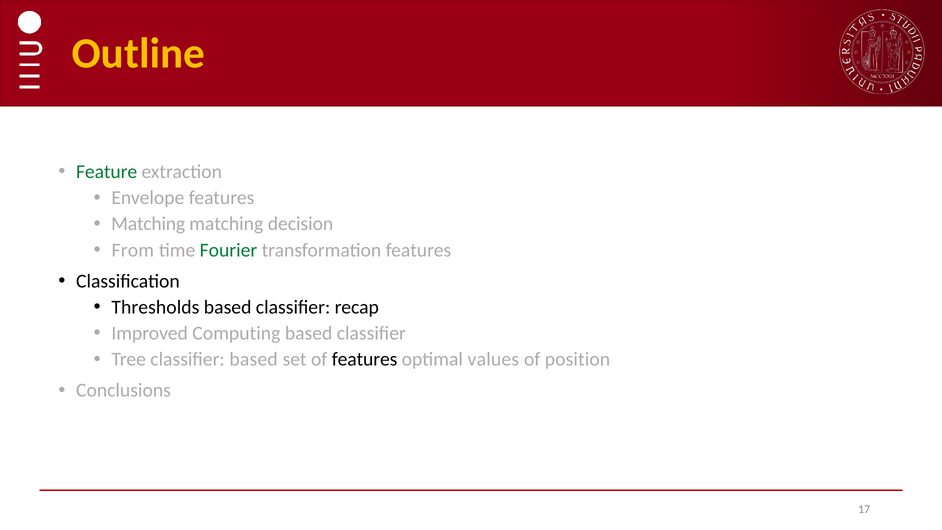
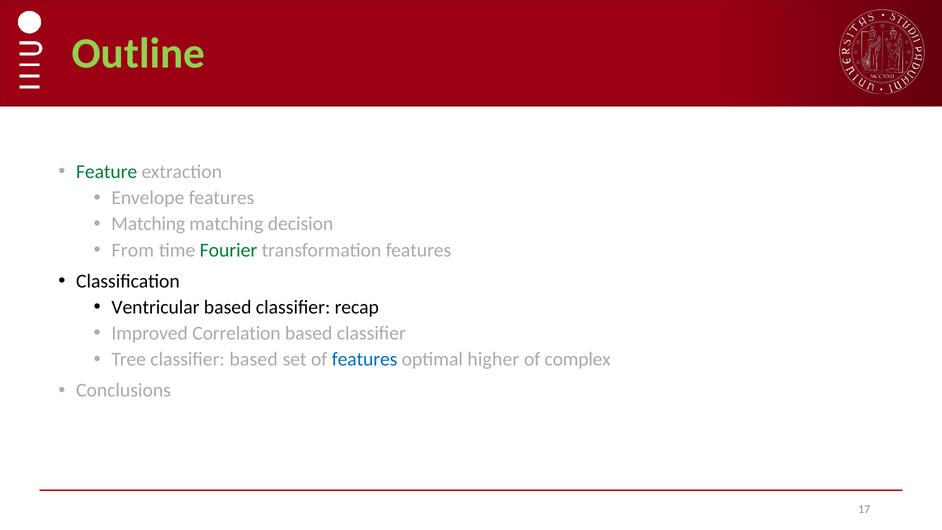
Outline colour: yellow -> light green
Thresholds: Thresholds -> Ventricular
Computing: Computing -> Correlation
features at (365, 359) colour: black -> blue
values: values -> higher
position: position -> complex
